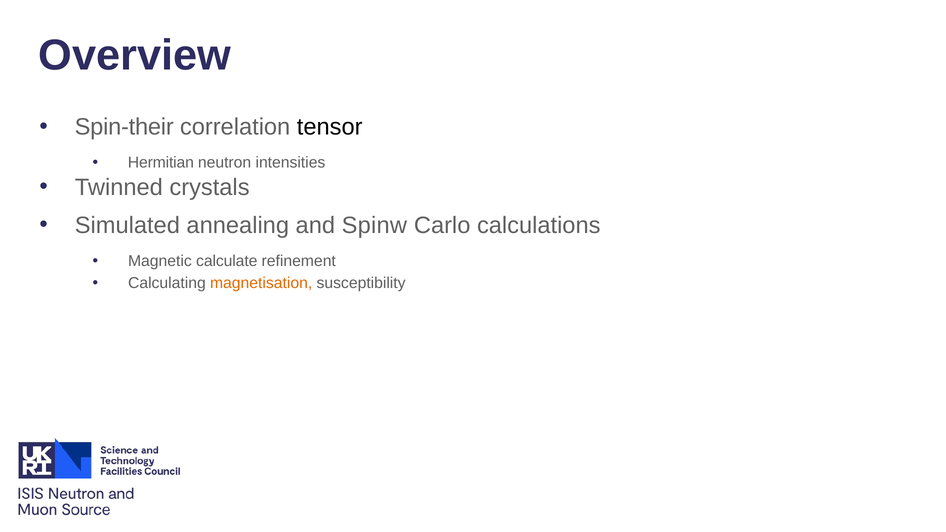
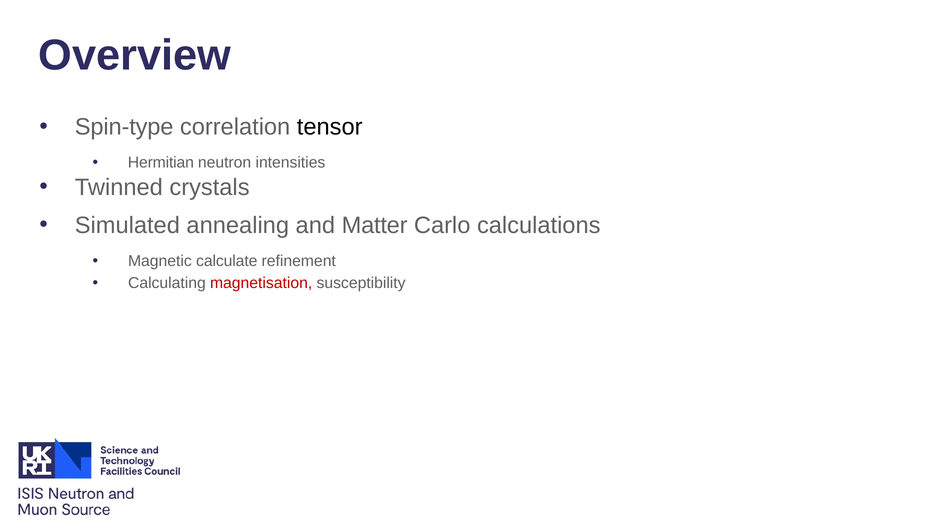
Spin-their: Spin-their -> Spin-type
Spinw: Spinw -> Matter
magnetisation colour: orange -> red
